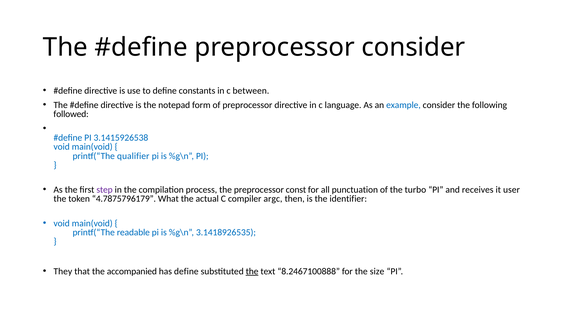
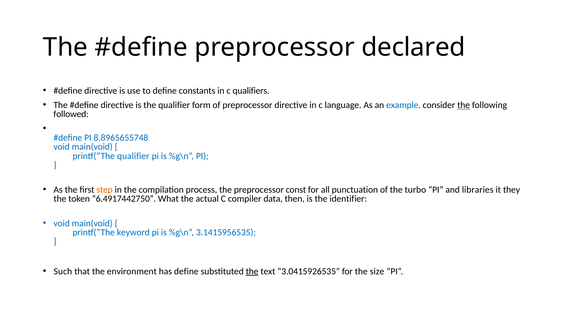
preprocessor consider: consider -> declared
between: between -> qualifiers
the notepad: notepad -> qualifier
the at (464, 105) underline: none -> present
3.1415926538: 3.1415926538 -> 8.8965655748
step colour: purple -> orange
receives: receives -> libraries
user: user -> they
4.7875796179: 4.7875796179 -> 6.4917442750
argc: argc -> data
readable: readable -> keyword
3.1418926535: 3.1418926535 -> 3.1415956535
They: They -> Such
accompanied: accompanied -> environment
8.2467100888: 8.2467100888 -> 3.0415926535
